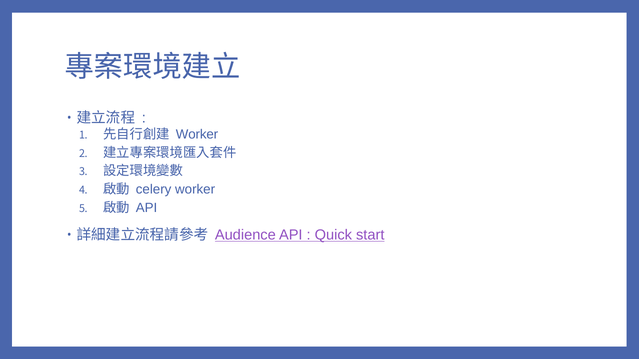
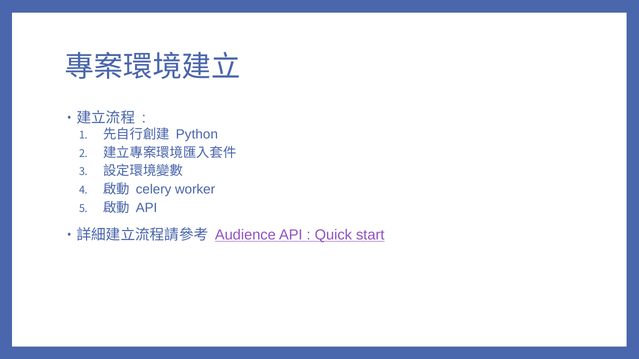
Worker at (197, 134): Worker -> Python
